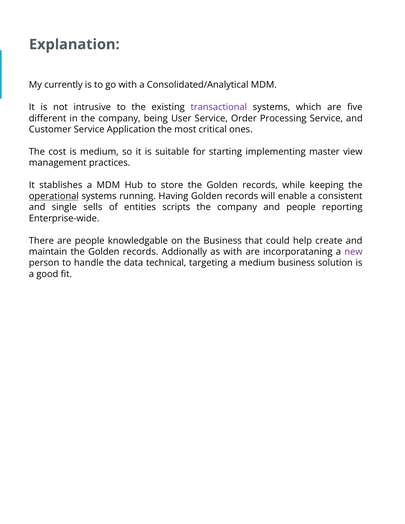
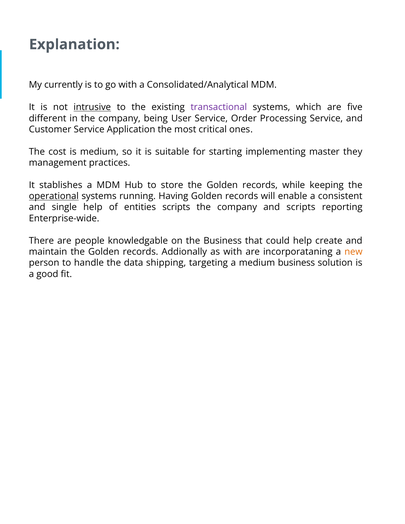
intrusive underline: none -> present
view: view -> they
single sells: sells -> help
and people: people -> scripts
new colour: purple -> orange
technical: technical -> shipping
